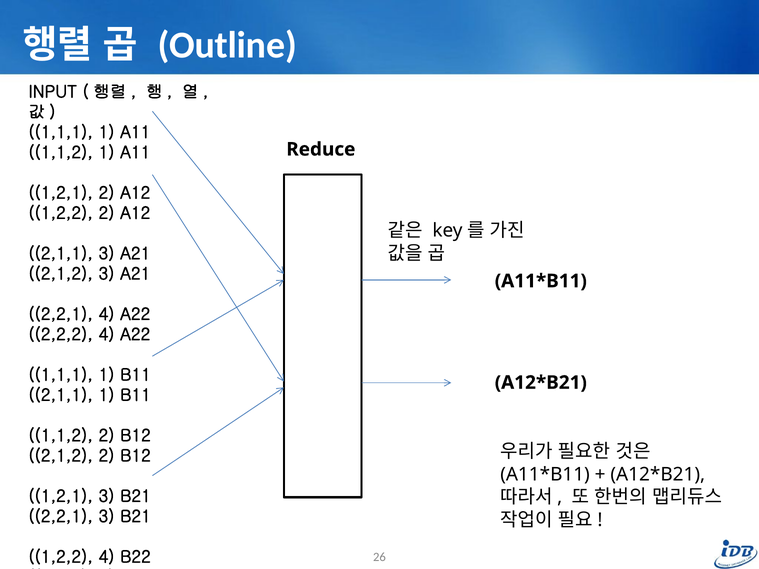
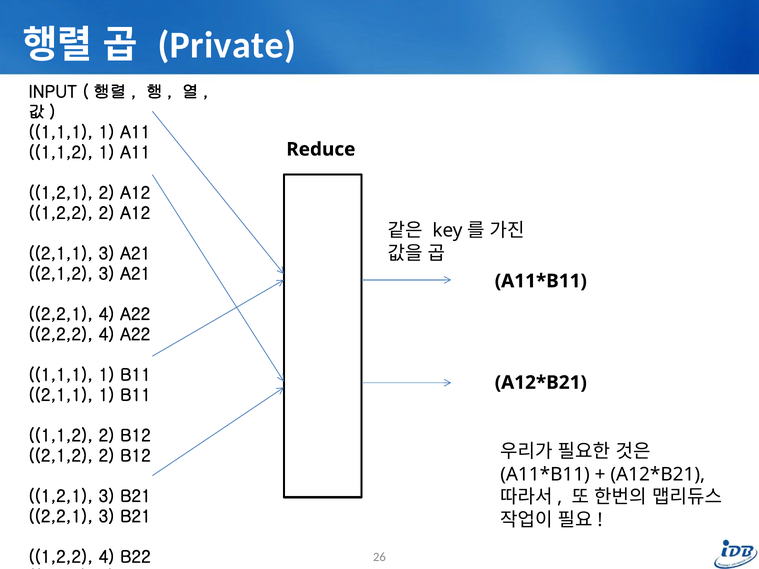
Outline: Outline -> Private
